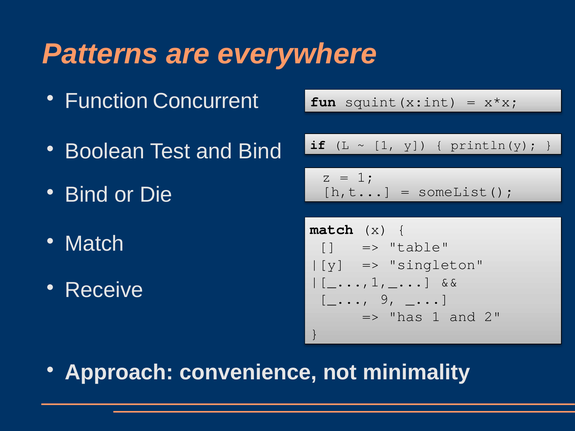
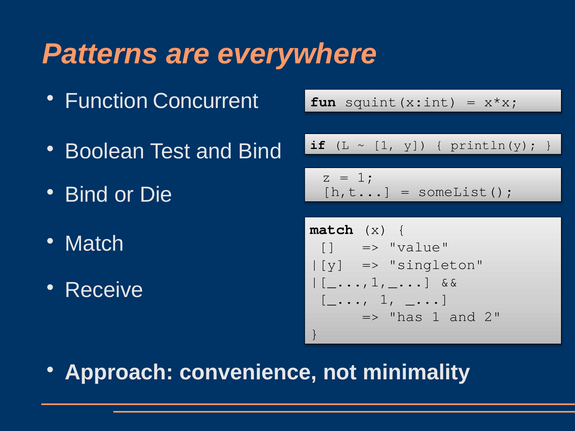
table: table -> value
9 at (388, 299): 9 -> 1
